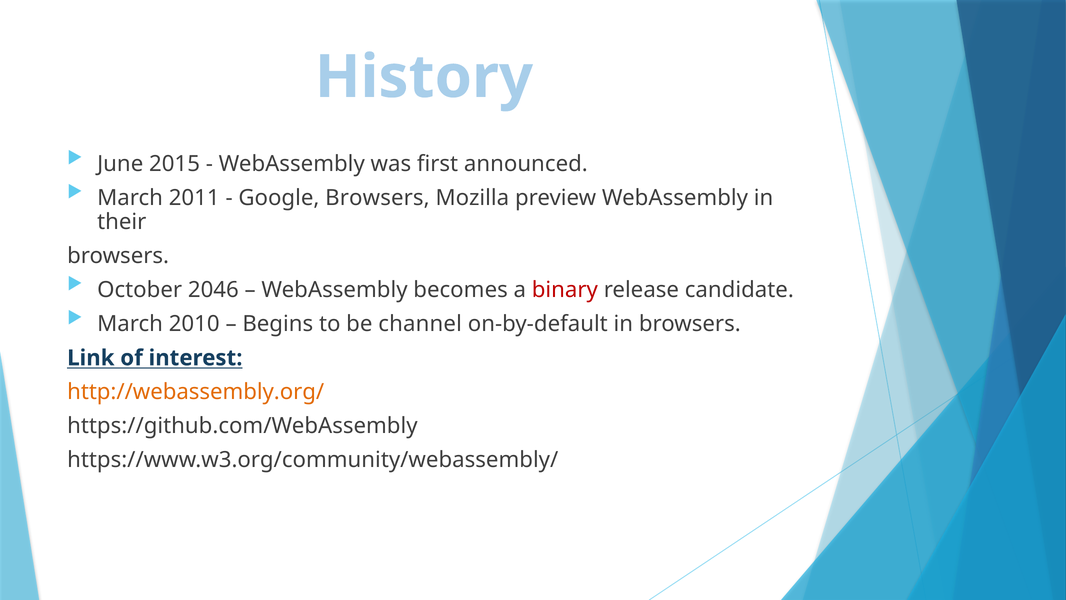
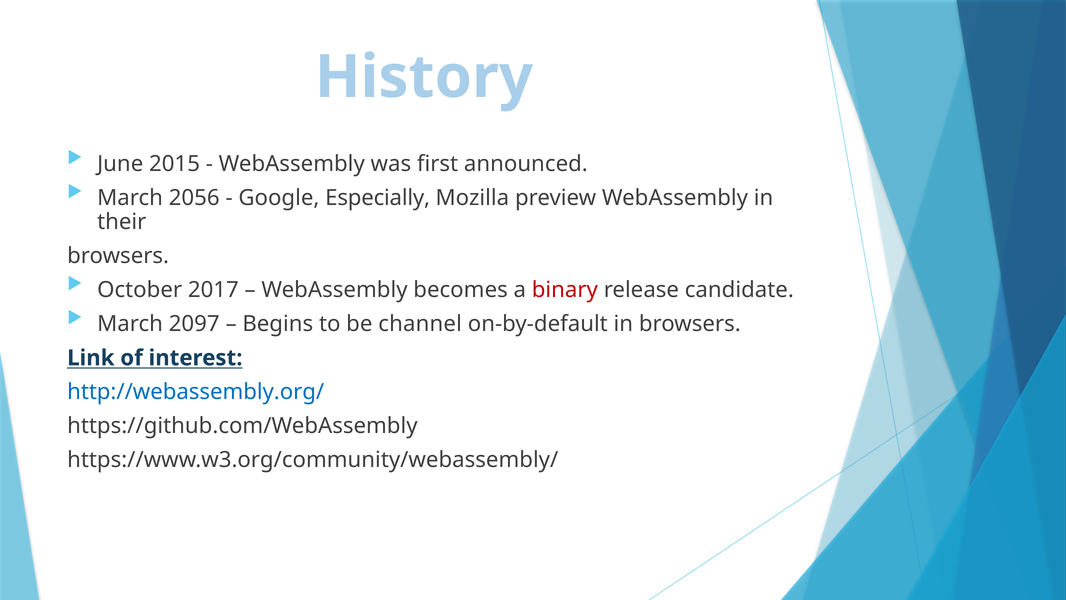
2011: 2011 -> 2056
Google Browsers: Browsers -> Especially
2046: 2046 -> 2017
2010: 2010 -> 2097
http://webassembly.org/ colour: orange -> blue
